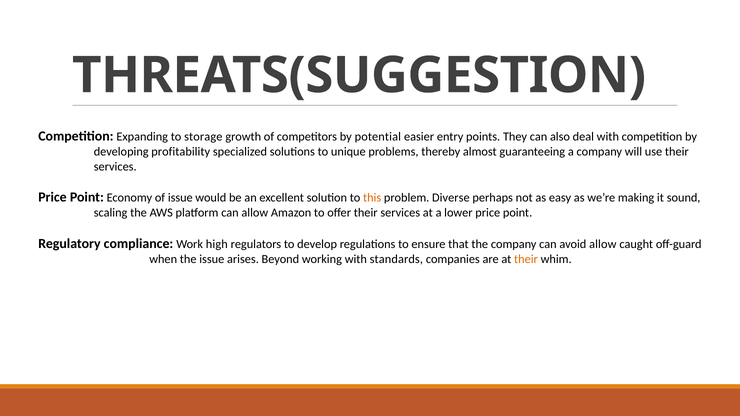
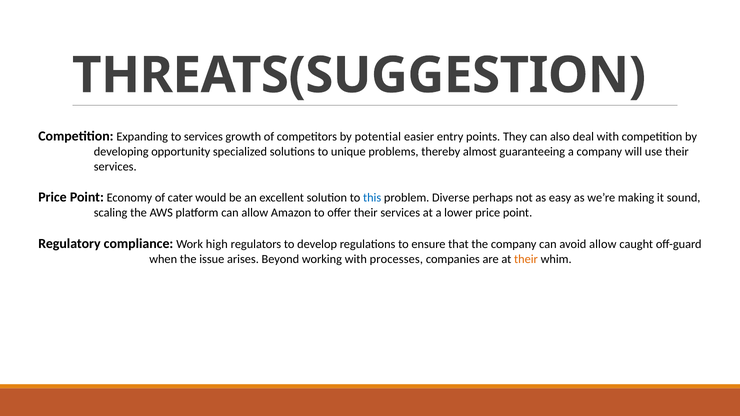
to storage: storage -> services
profitability: profitability -> opportunity
of issue: issue -> cater
this colour: orange -> blue
standards: standards -> processes
